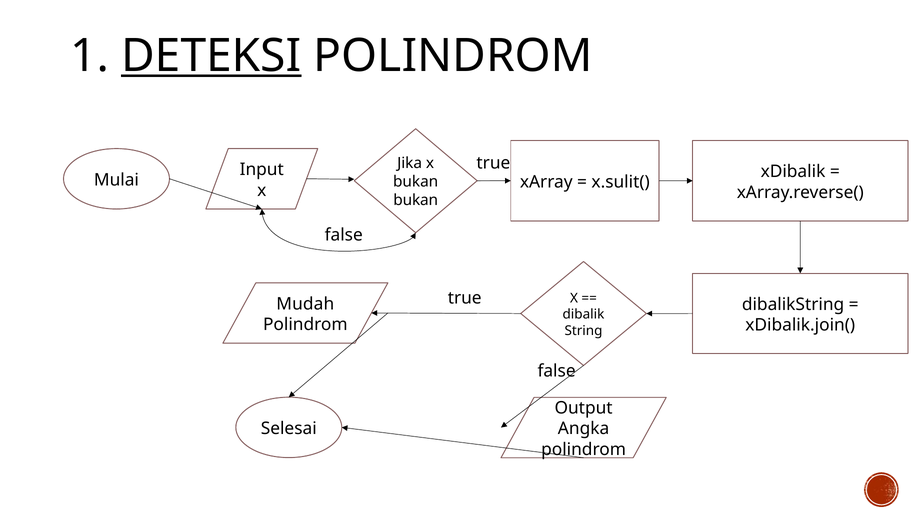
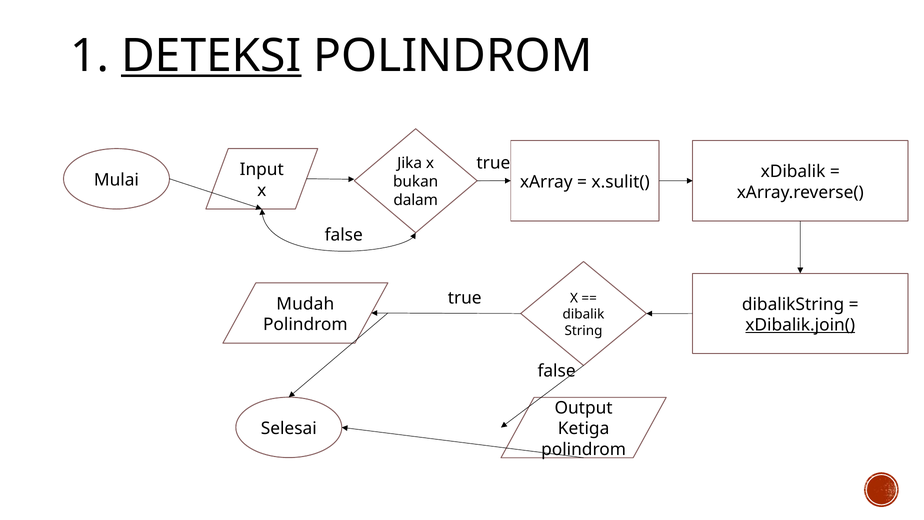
bukan at (416, 200): bukan -> dalam
xDibalik.join( underline: none -> present
Angka: Angka -> Ketiga
